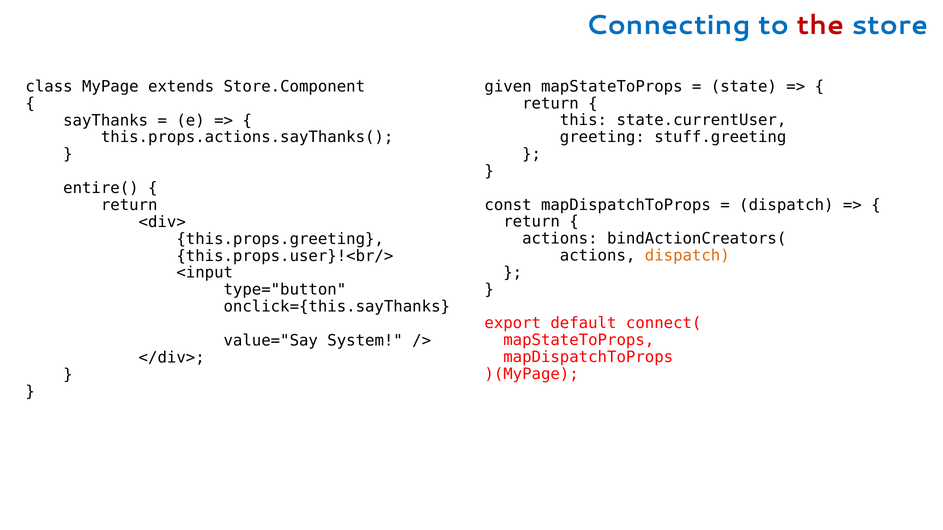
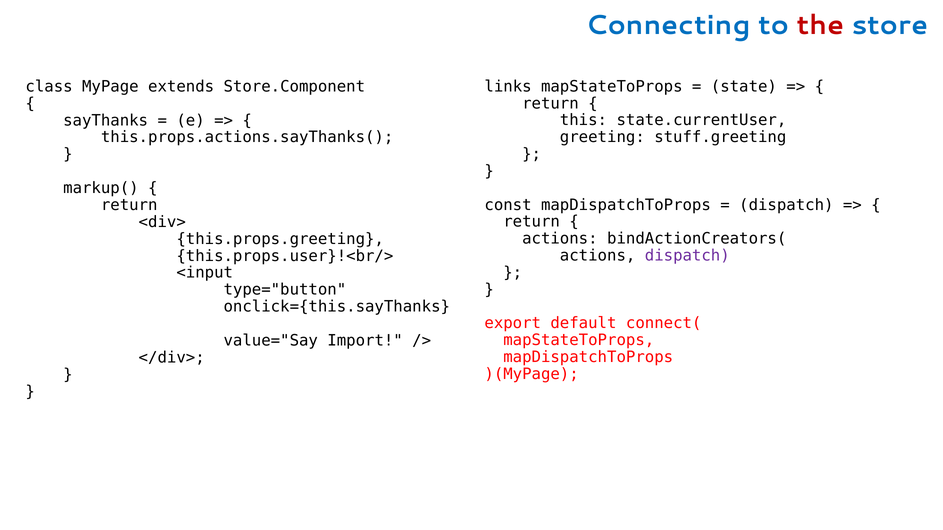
given: given -> links
entire(: entire( -> markup(
dispatch at (687, 256) colour: orange -> purple
System: System -> Import
